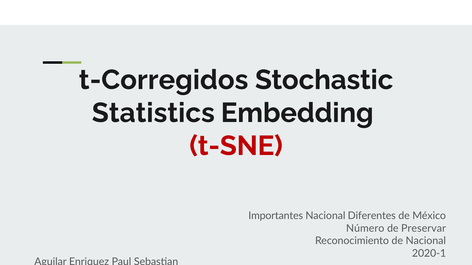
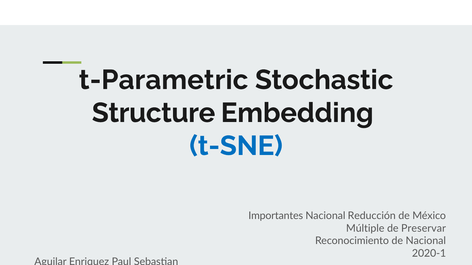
t-Corregidos: t-Corregidos -> t-Parametric
Statistics: Statistics -> Structure
t-SNE colour: red -> blue
Diferentes: Diferentes -> Reducción
Número: Número -> Múltiple
